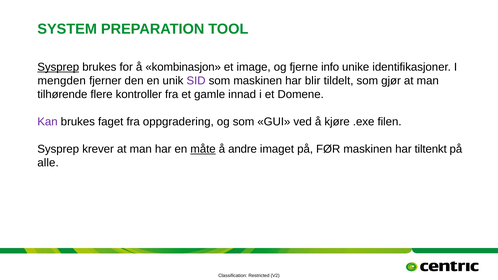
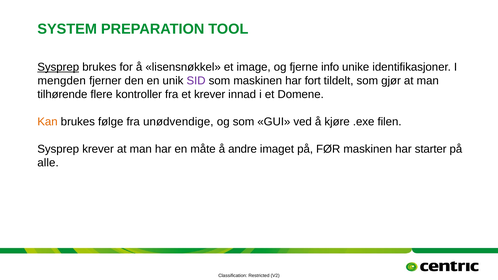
kombinasjon: kombinasjon -> lisensnøkkel
blir: blir -> fort
et gamle: gamle -> krever
Kan colour: purple -> orange
faget: faget -> følge
oppgradering: oppgradering -> unødvendige
måte underline: present -> none
tiltenkt: tiltenkt -> starter
